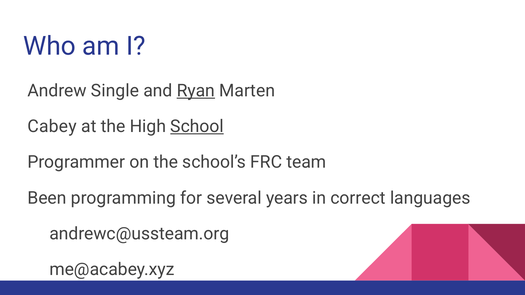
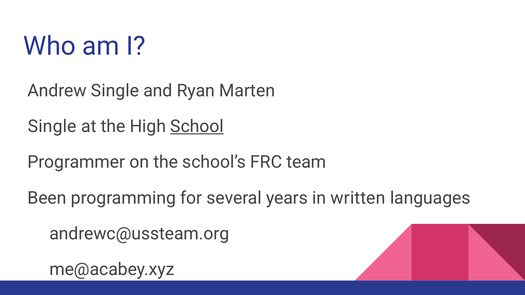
Ryan underline: present -> none
Cabey at (52, 127): Cabey -> Single
correct: correct -> written
